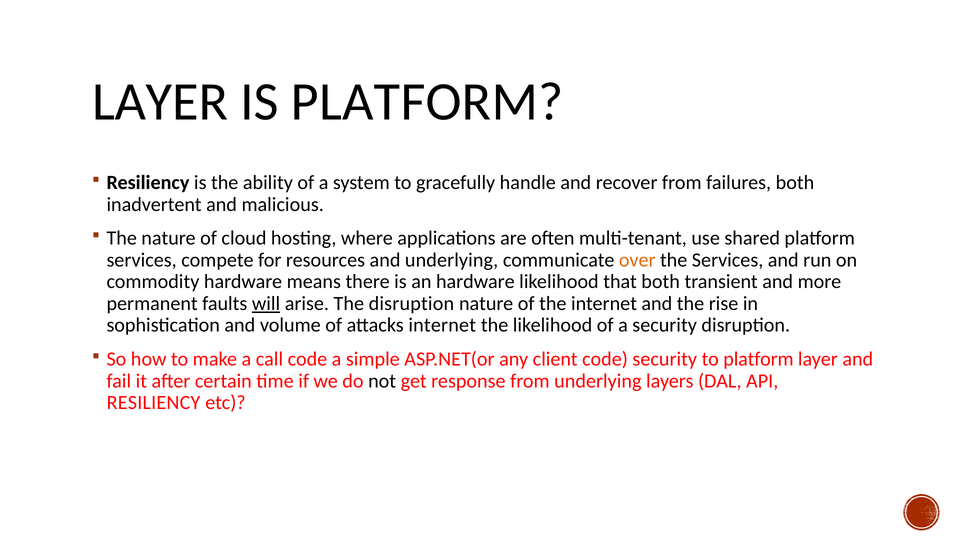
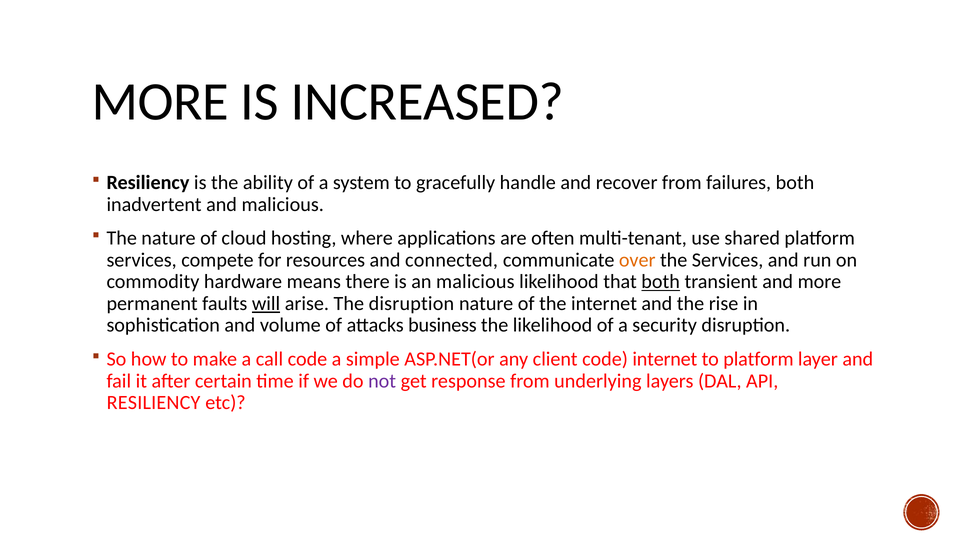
LAYER at (160, 102): LAYER -> MORE
IS PLATFORM: PLATFORM -> INCREASED
and underlying: underlying -> connected
an hardware: hardware -> malicious
both at (661, 281) underline: none -> present
attacks internet: internet -> business
code security: security -> internet
not colour: black -> purple
